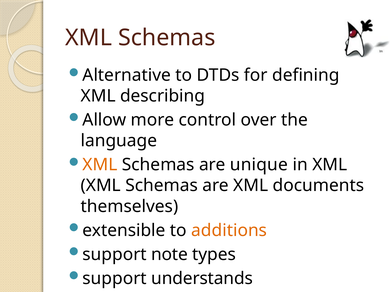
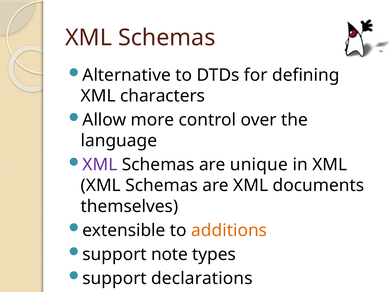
describing: describing -> characters
XML at (100, 165) colour: orange -> purple
understands: understands -> declarations
